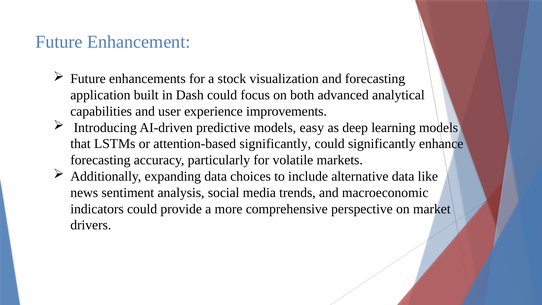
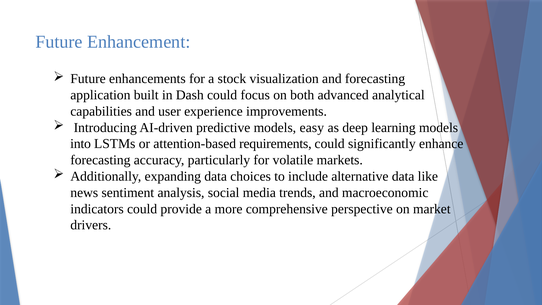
that: that -> into
attention-based significantly: significantly -> requirements
